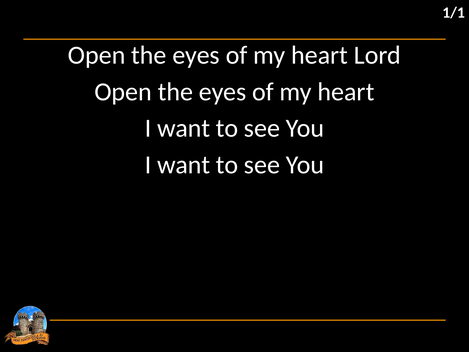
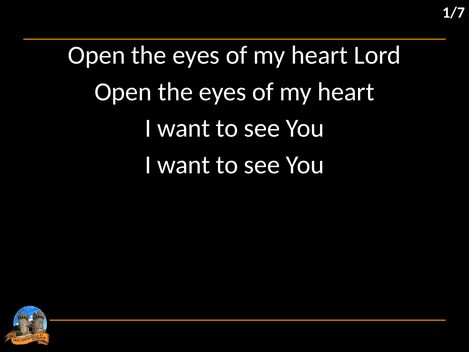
1/1: 1/1 -> 1/7
